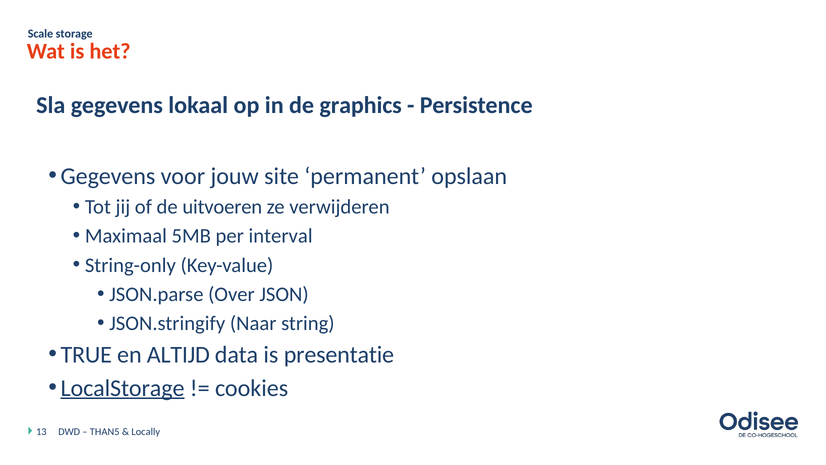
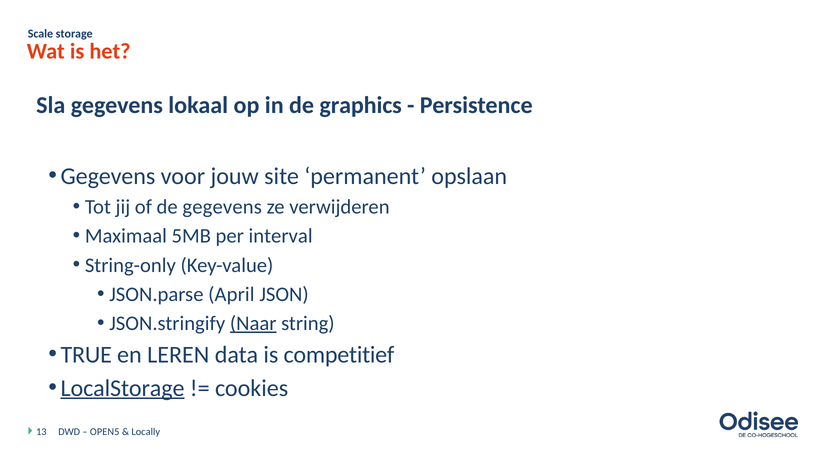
de uitvoeren: uitvoeren -> gegevens
Over: Over -> April
Naar underline: none -> present
ALTIJD: ALTIJD -> LEREN
presentatie: presentatie -> competitief
THAN5: THAN5 -> OPEN5
